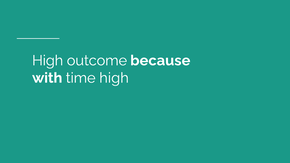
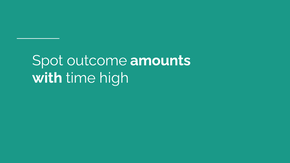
High at (48, 61): High -> Spot
because: because -> amounts
